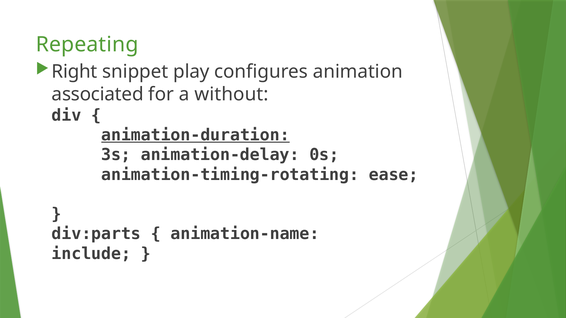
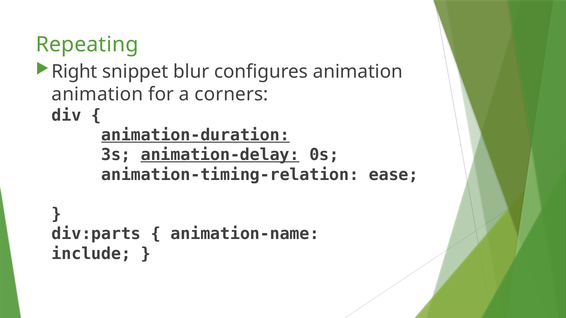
play: play -> blur
associated at (98, 94): associated -> animation
without: without -> corners
animation-delay underline: none -> present
animation-timing-rotating: animation-timing-rotating -> animation-timing-relation
